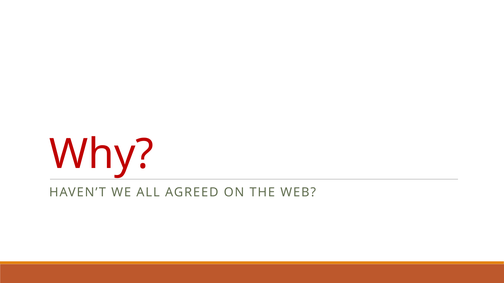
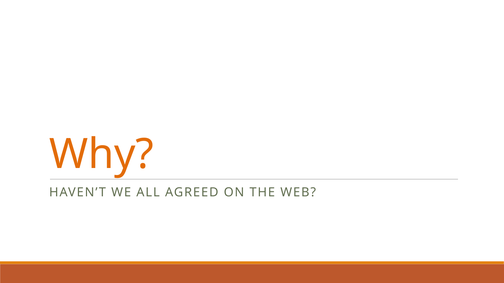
Why colour: red -> orange
